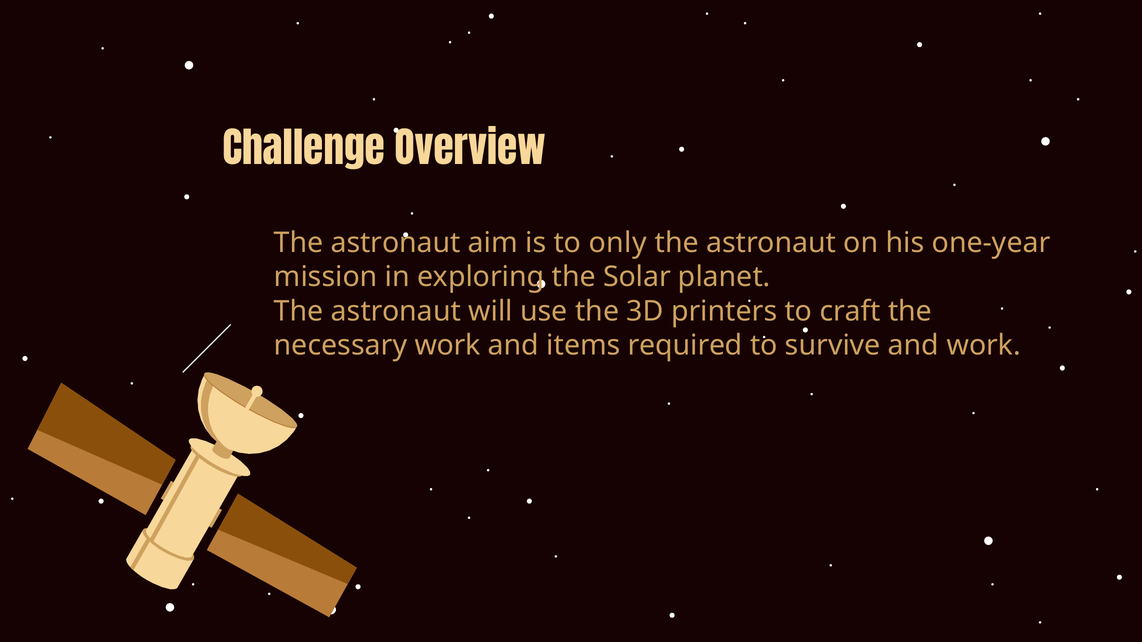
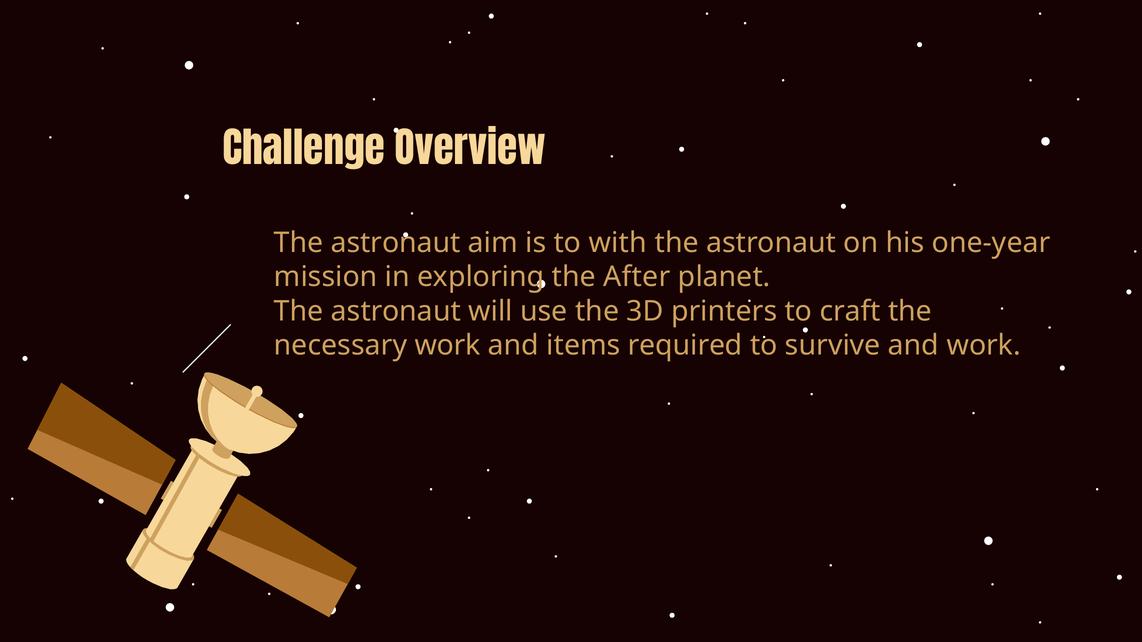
only: only -> with
Solar: Solar -> After
